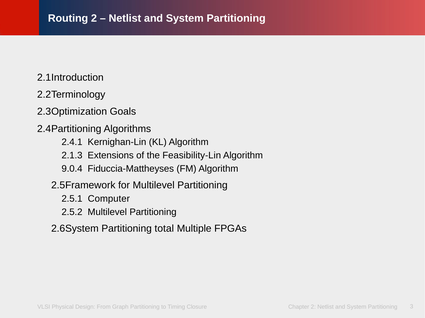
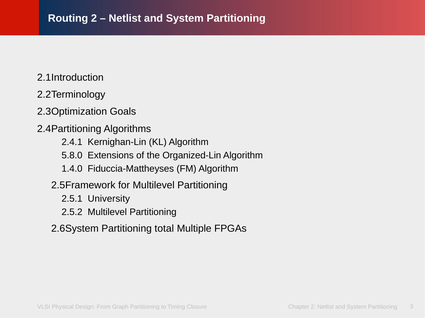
2.1.3: 2.1.3 -> 5.8.0
Feasibility-Lin: Feasibility-Lin -> Organized-Lin
9.0.4: 9.0.4 -> 1.4.0
Computer: Computer -> University
